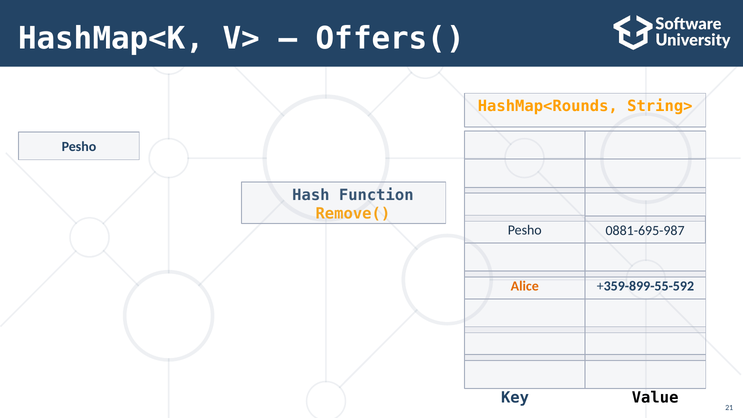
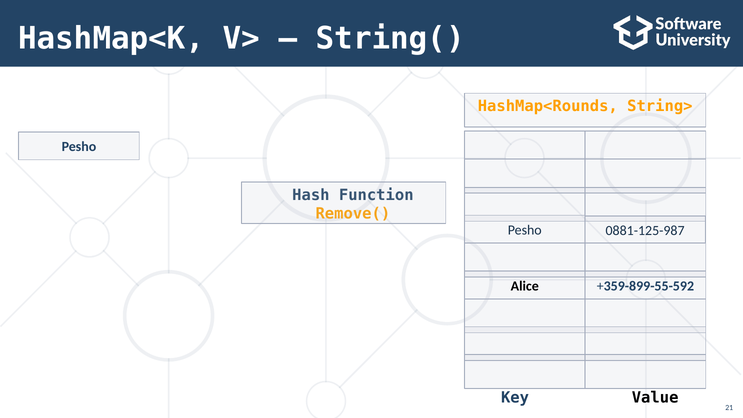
Offers(: Offers( -> String(
0881-695-987: 0881-695-987 -> 0881-125-987
Alice colour: orange -> black
